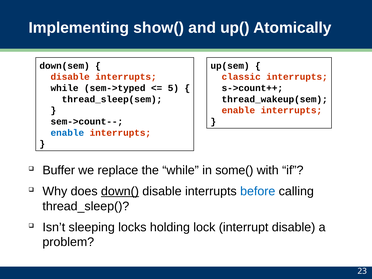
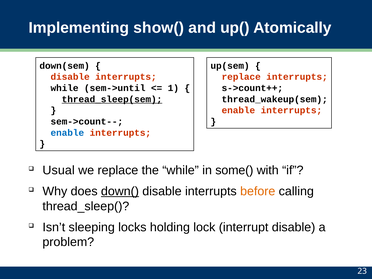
classic at (241, 77): classic -> replace
sem->typed: sem->typed -> sem->until
5: 5 -> 1
thread_sleep(sem underline: none -> present
Buffer: Buffer -> Usual
before colour: blue -> orange
